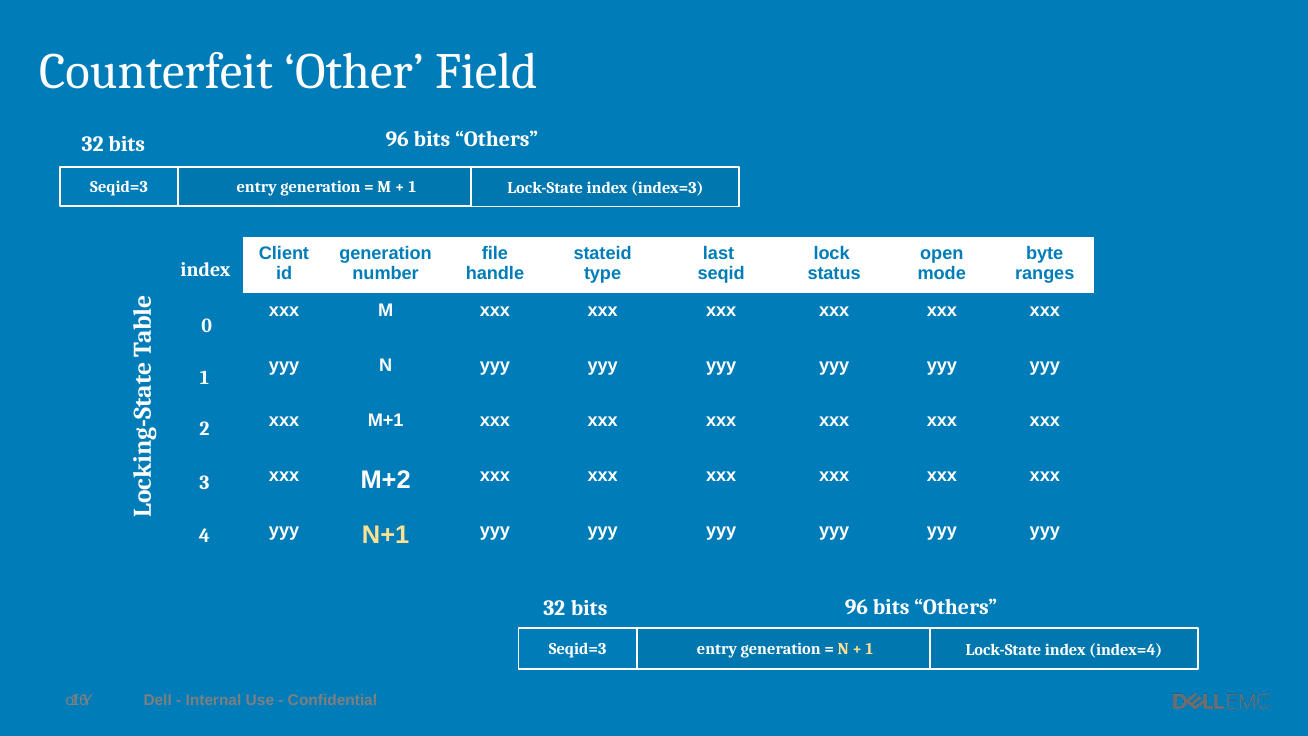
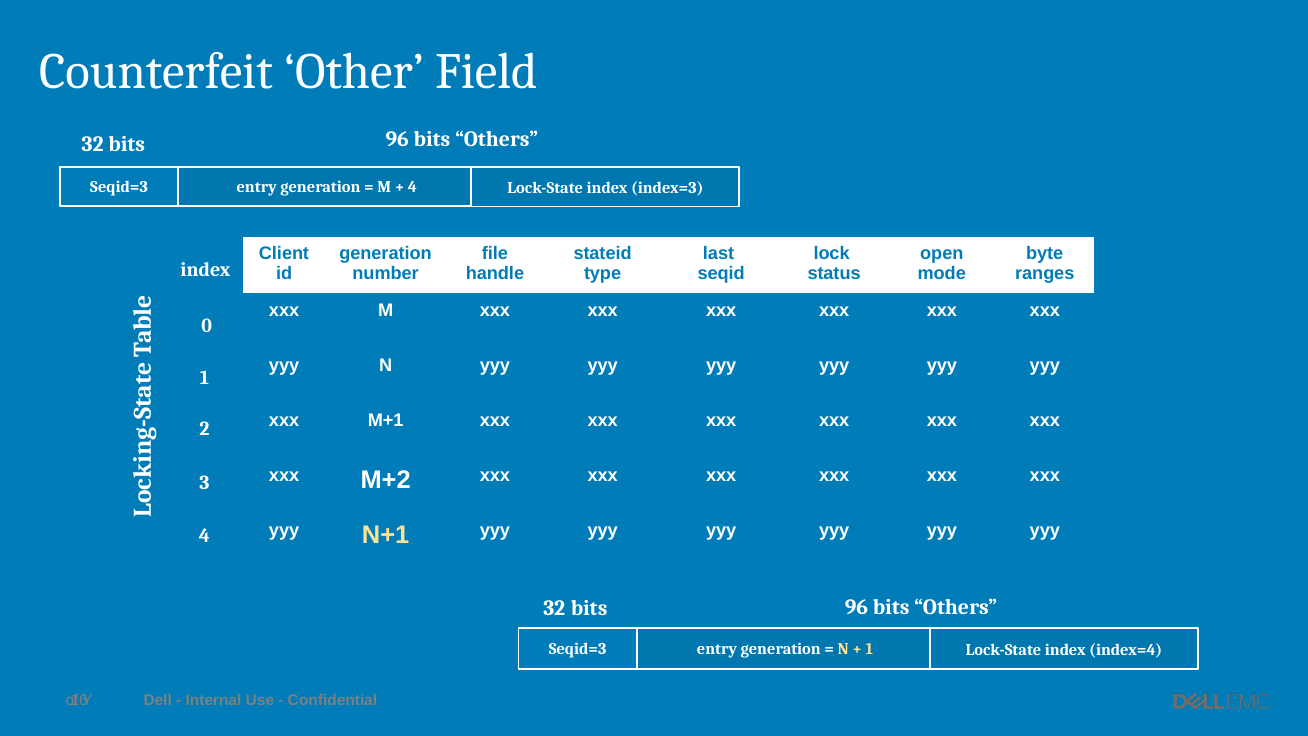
1 at (412, 188): 1 -> 4
